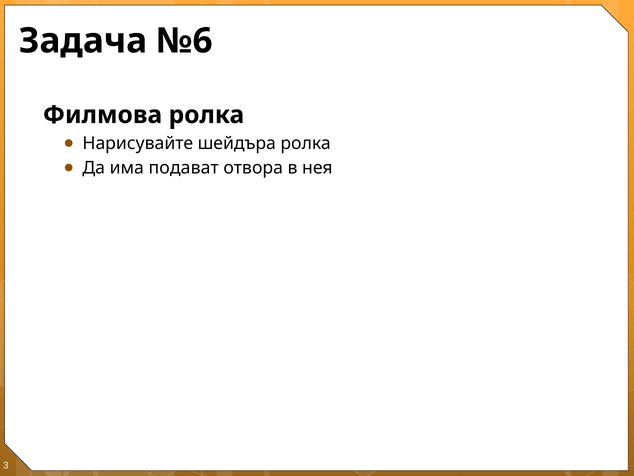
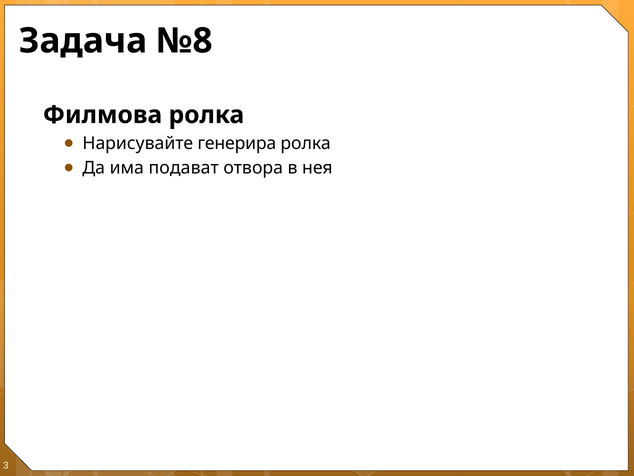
№6: №6 -> №8
шейдъра: шейдъра -> генерира
